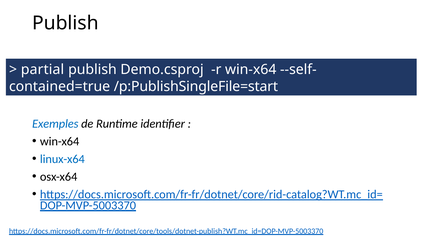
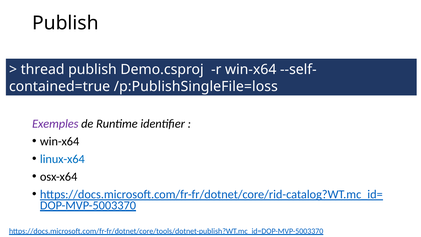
partial: partial -> thread
/p:PublishSingleFile=start: /p:PublishSingleFile=start -> /p:PublishSingleFile=loss
Exemples colour: blue -> purple
